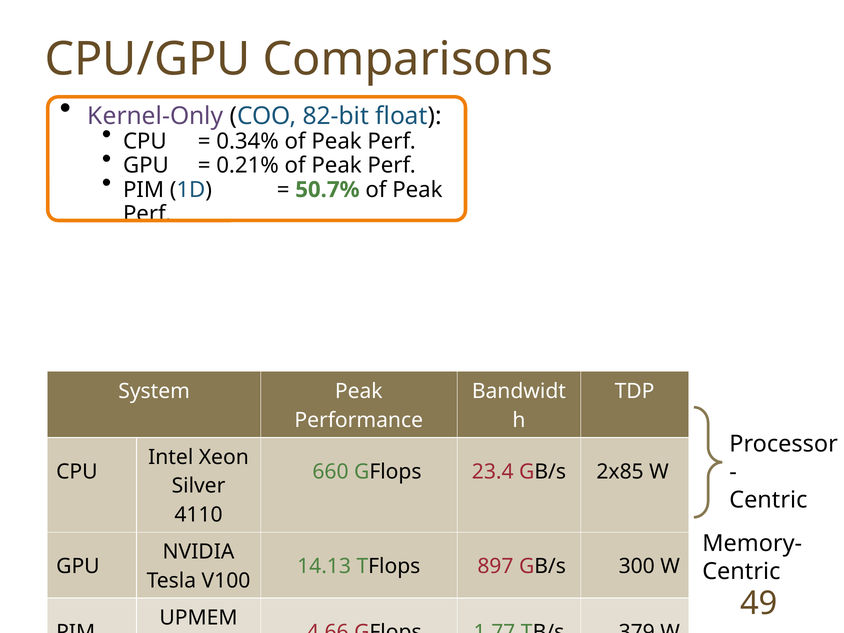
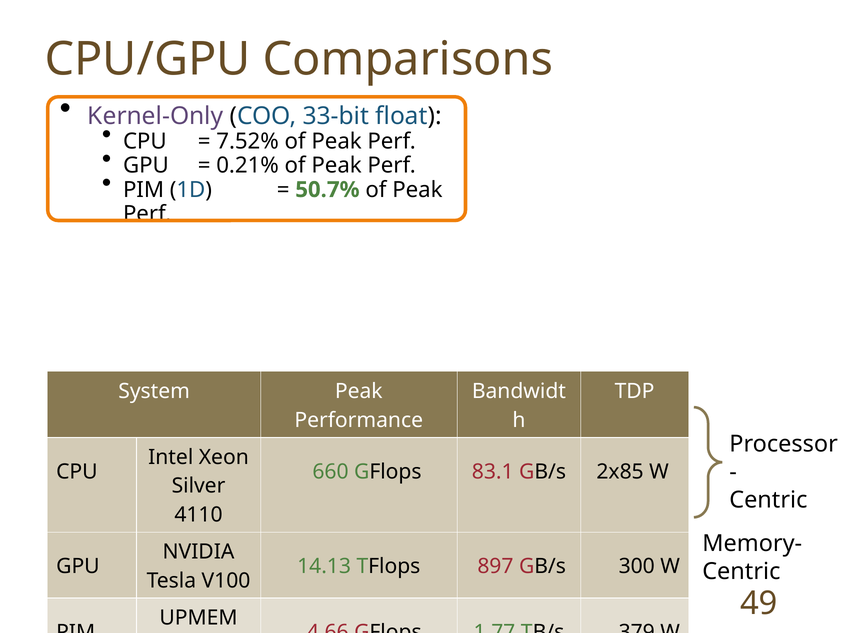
82-bit: 82-bit -> 33-bit
0.34%: 0.34% -> 7.52%
23.4: 23.4 -> 83.1
